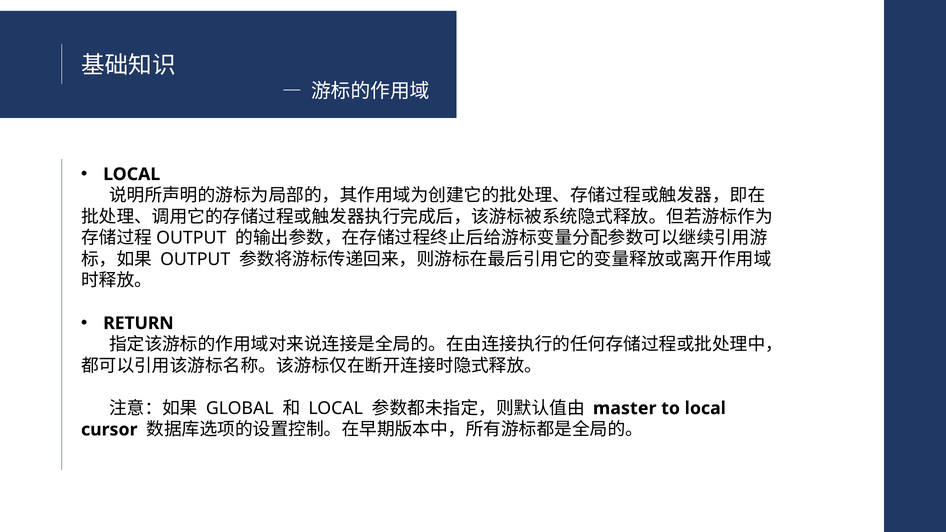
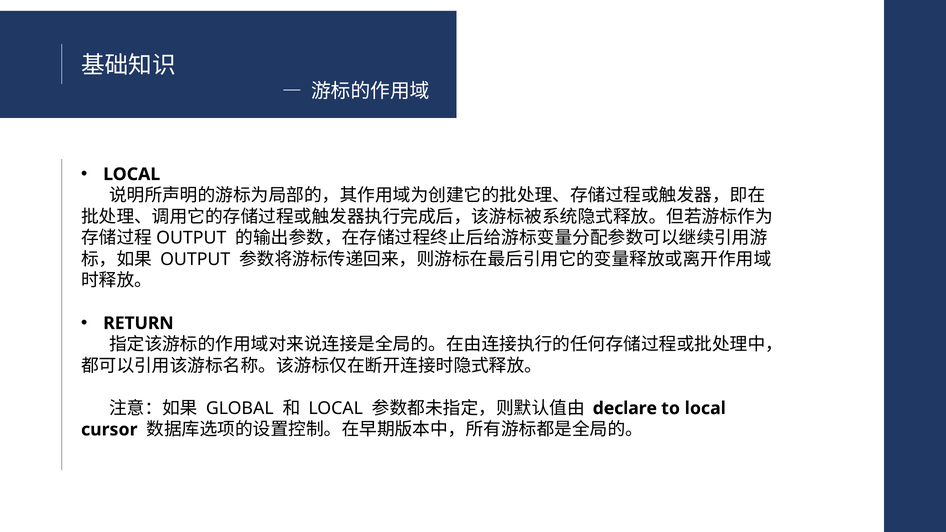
master: master -> declare
